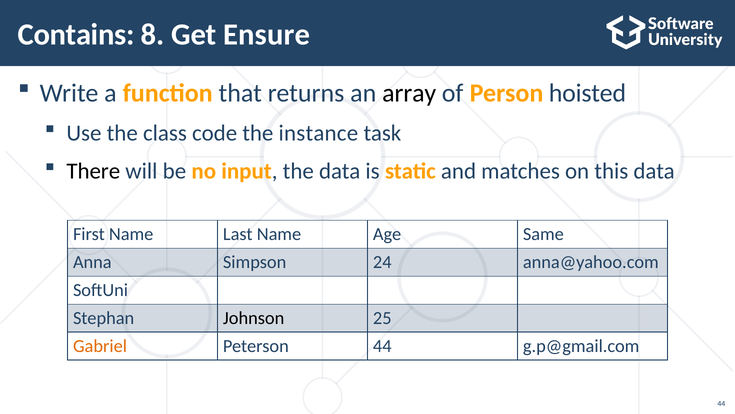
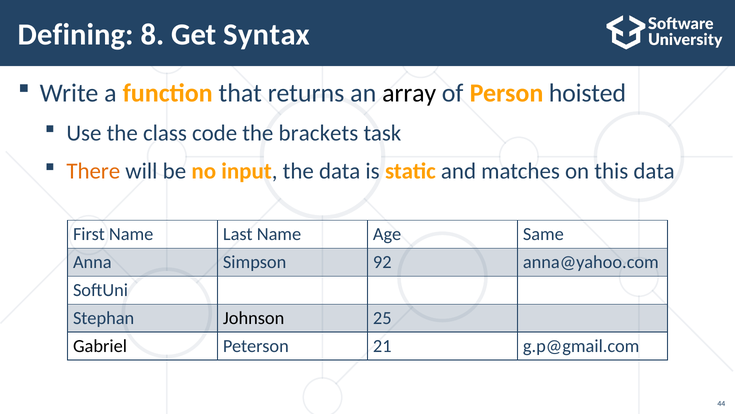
Contains: Contains -> Defining
Ensure: Ensure -> Syntax
instance: instance -> brackets
There colour: black -> orange
24: 24 -> 92
Gabriel colour: orange -> black
Peterson 44: 44 -> 21
